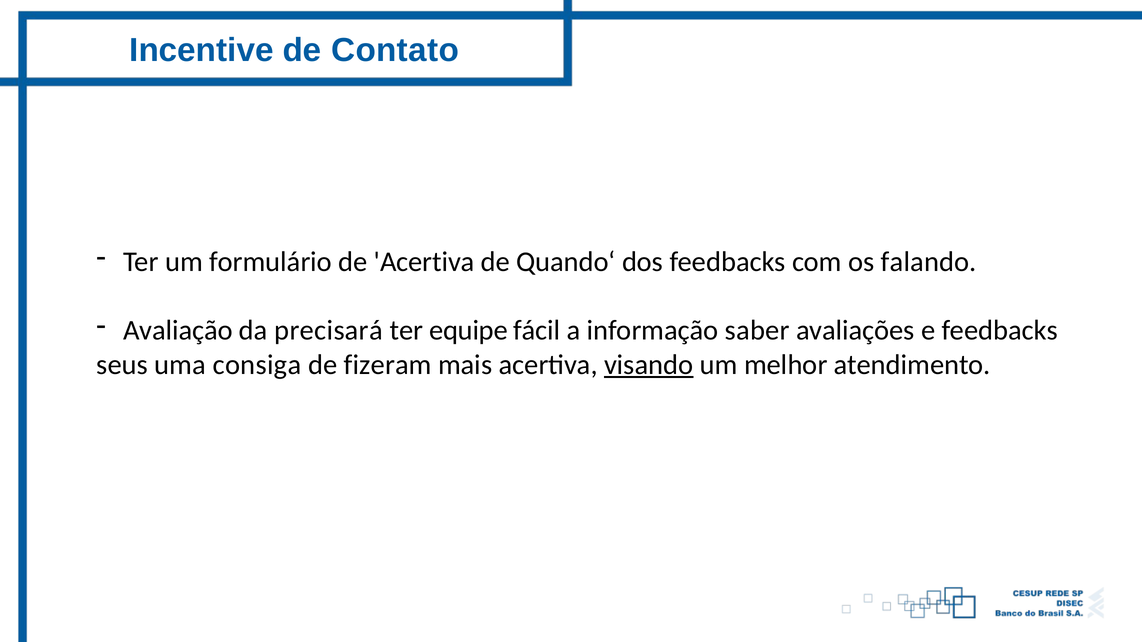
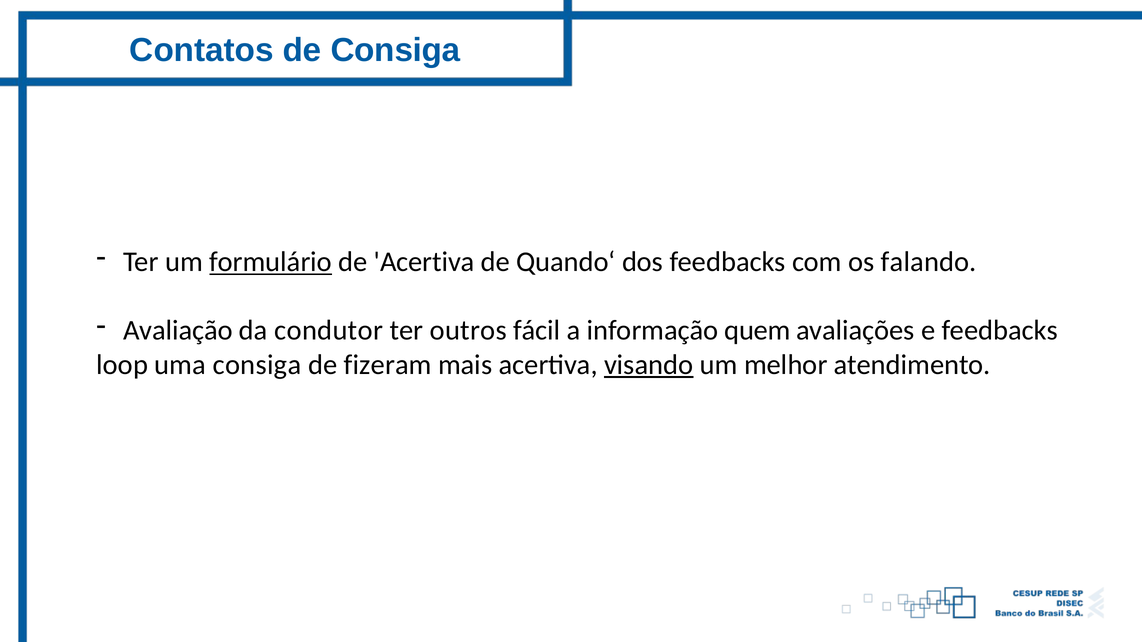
Incentive: Incentive -> Contatos
de Contato: Contato -> Consiga
formulário underline: none -> present
precisará: precisará -> condutor
equipe: equipe -> outros
saber: saber -> quem
seus: seus -> loop
